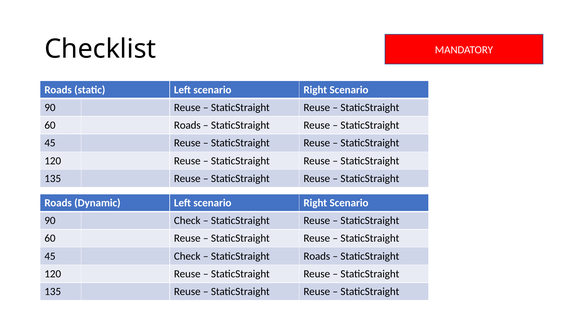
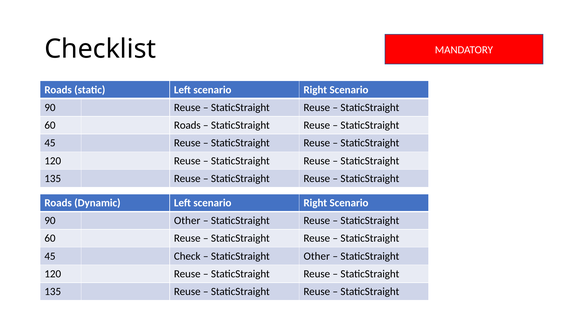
90 Check: Check -> Other
StaticStraight Roads: Roads -> Other
